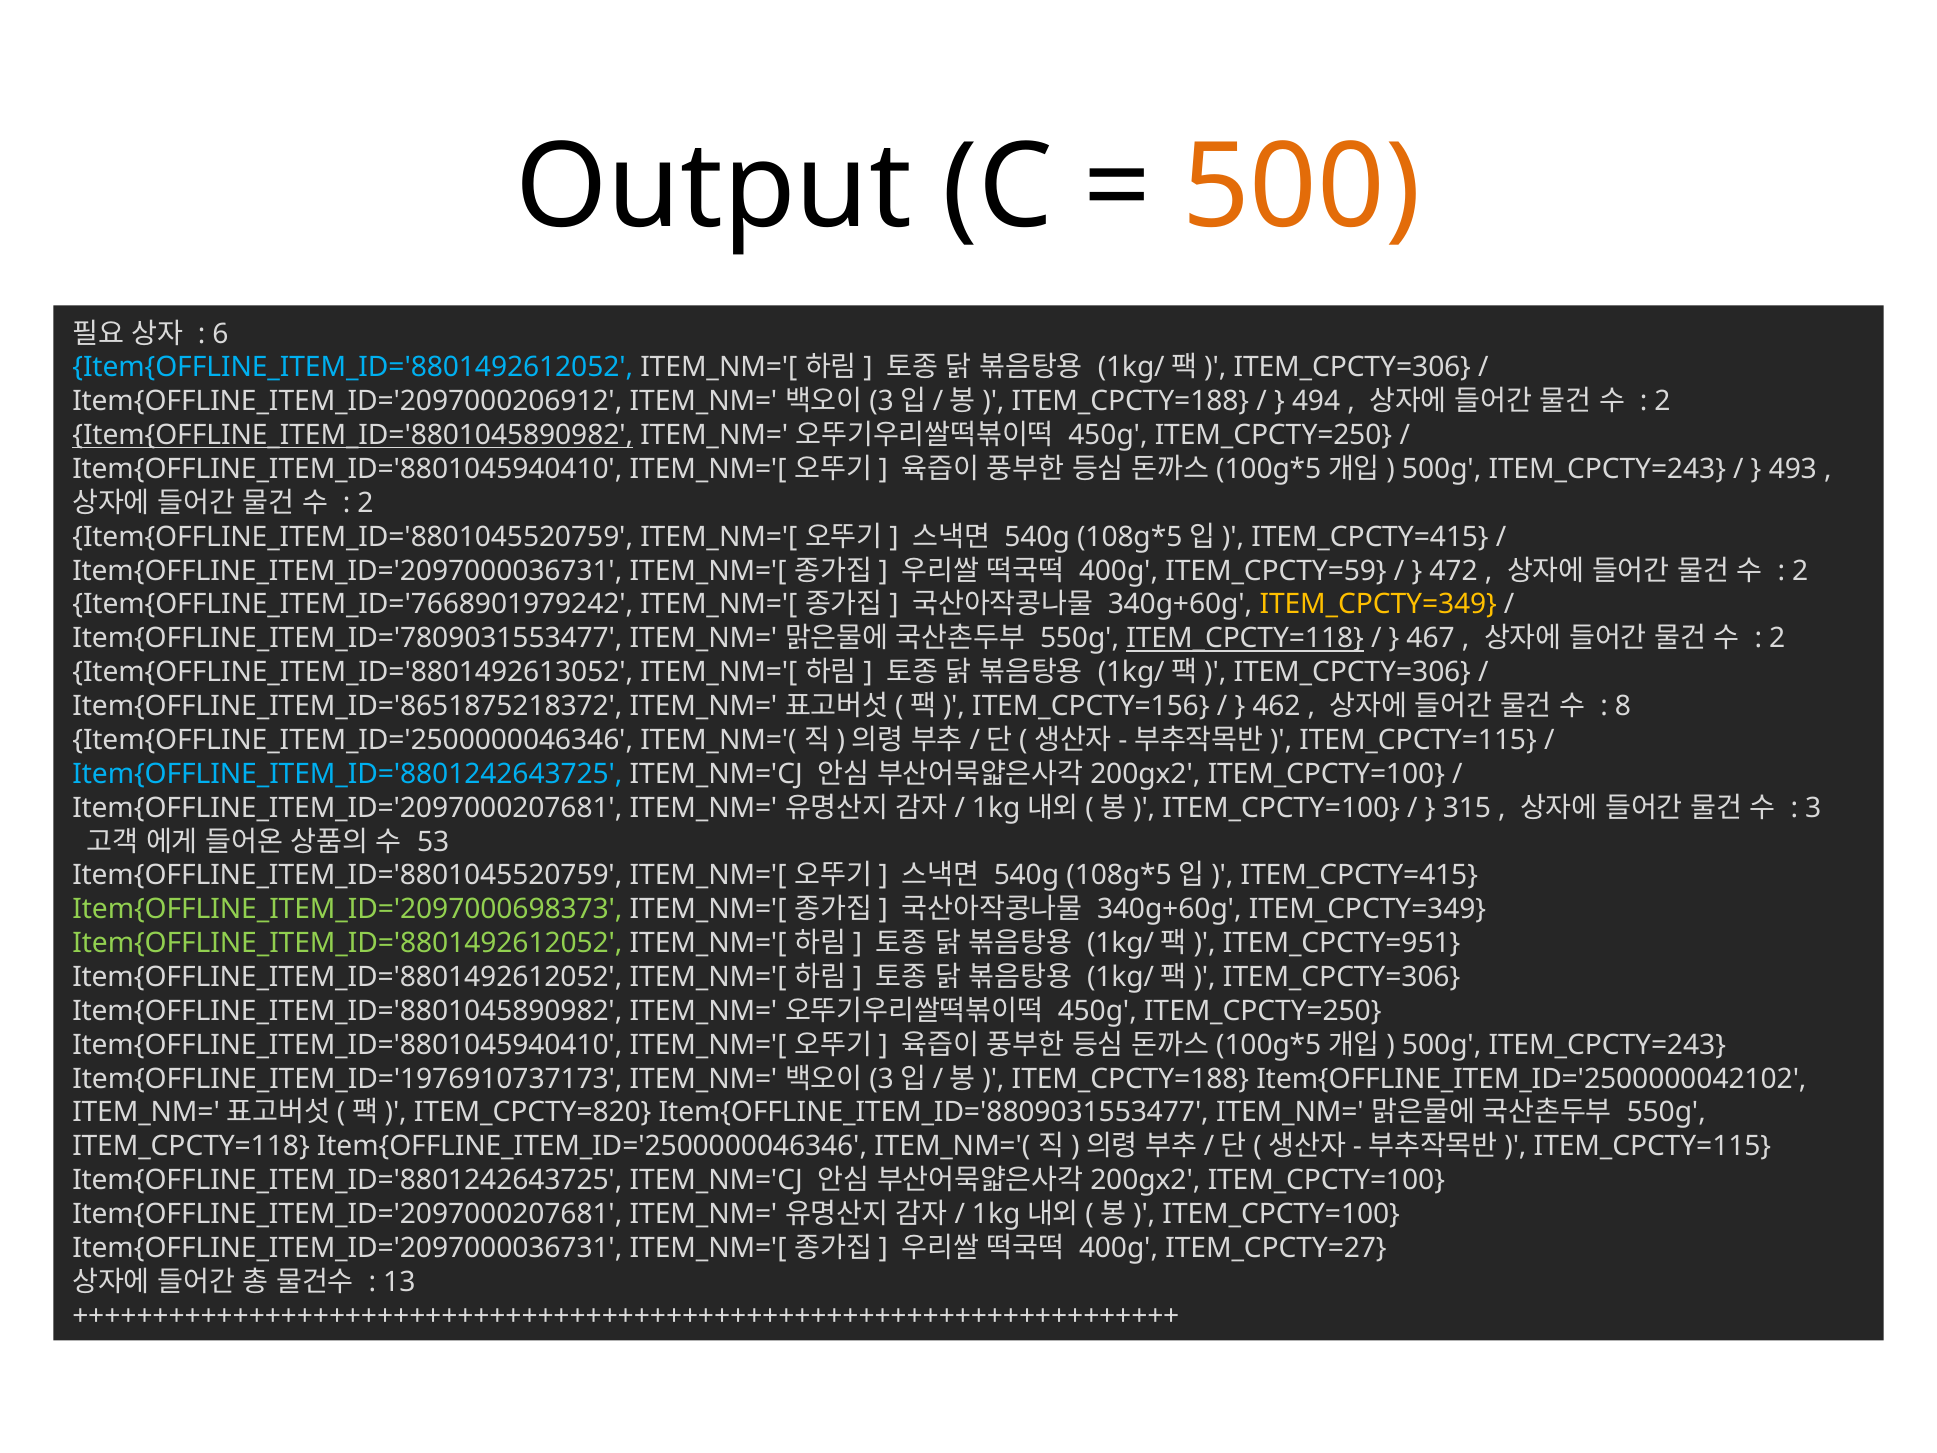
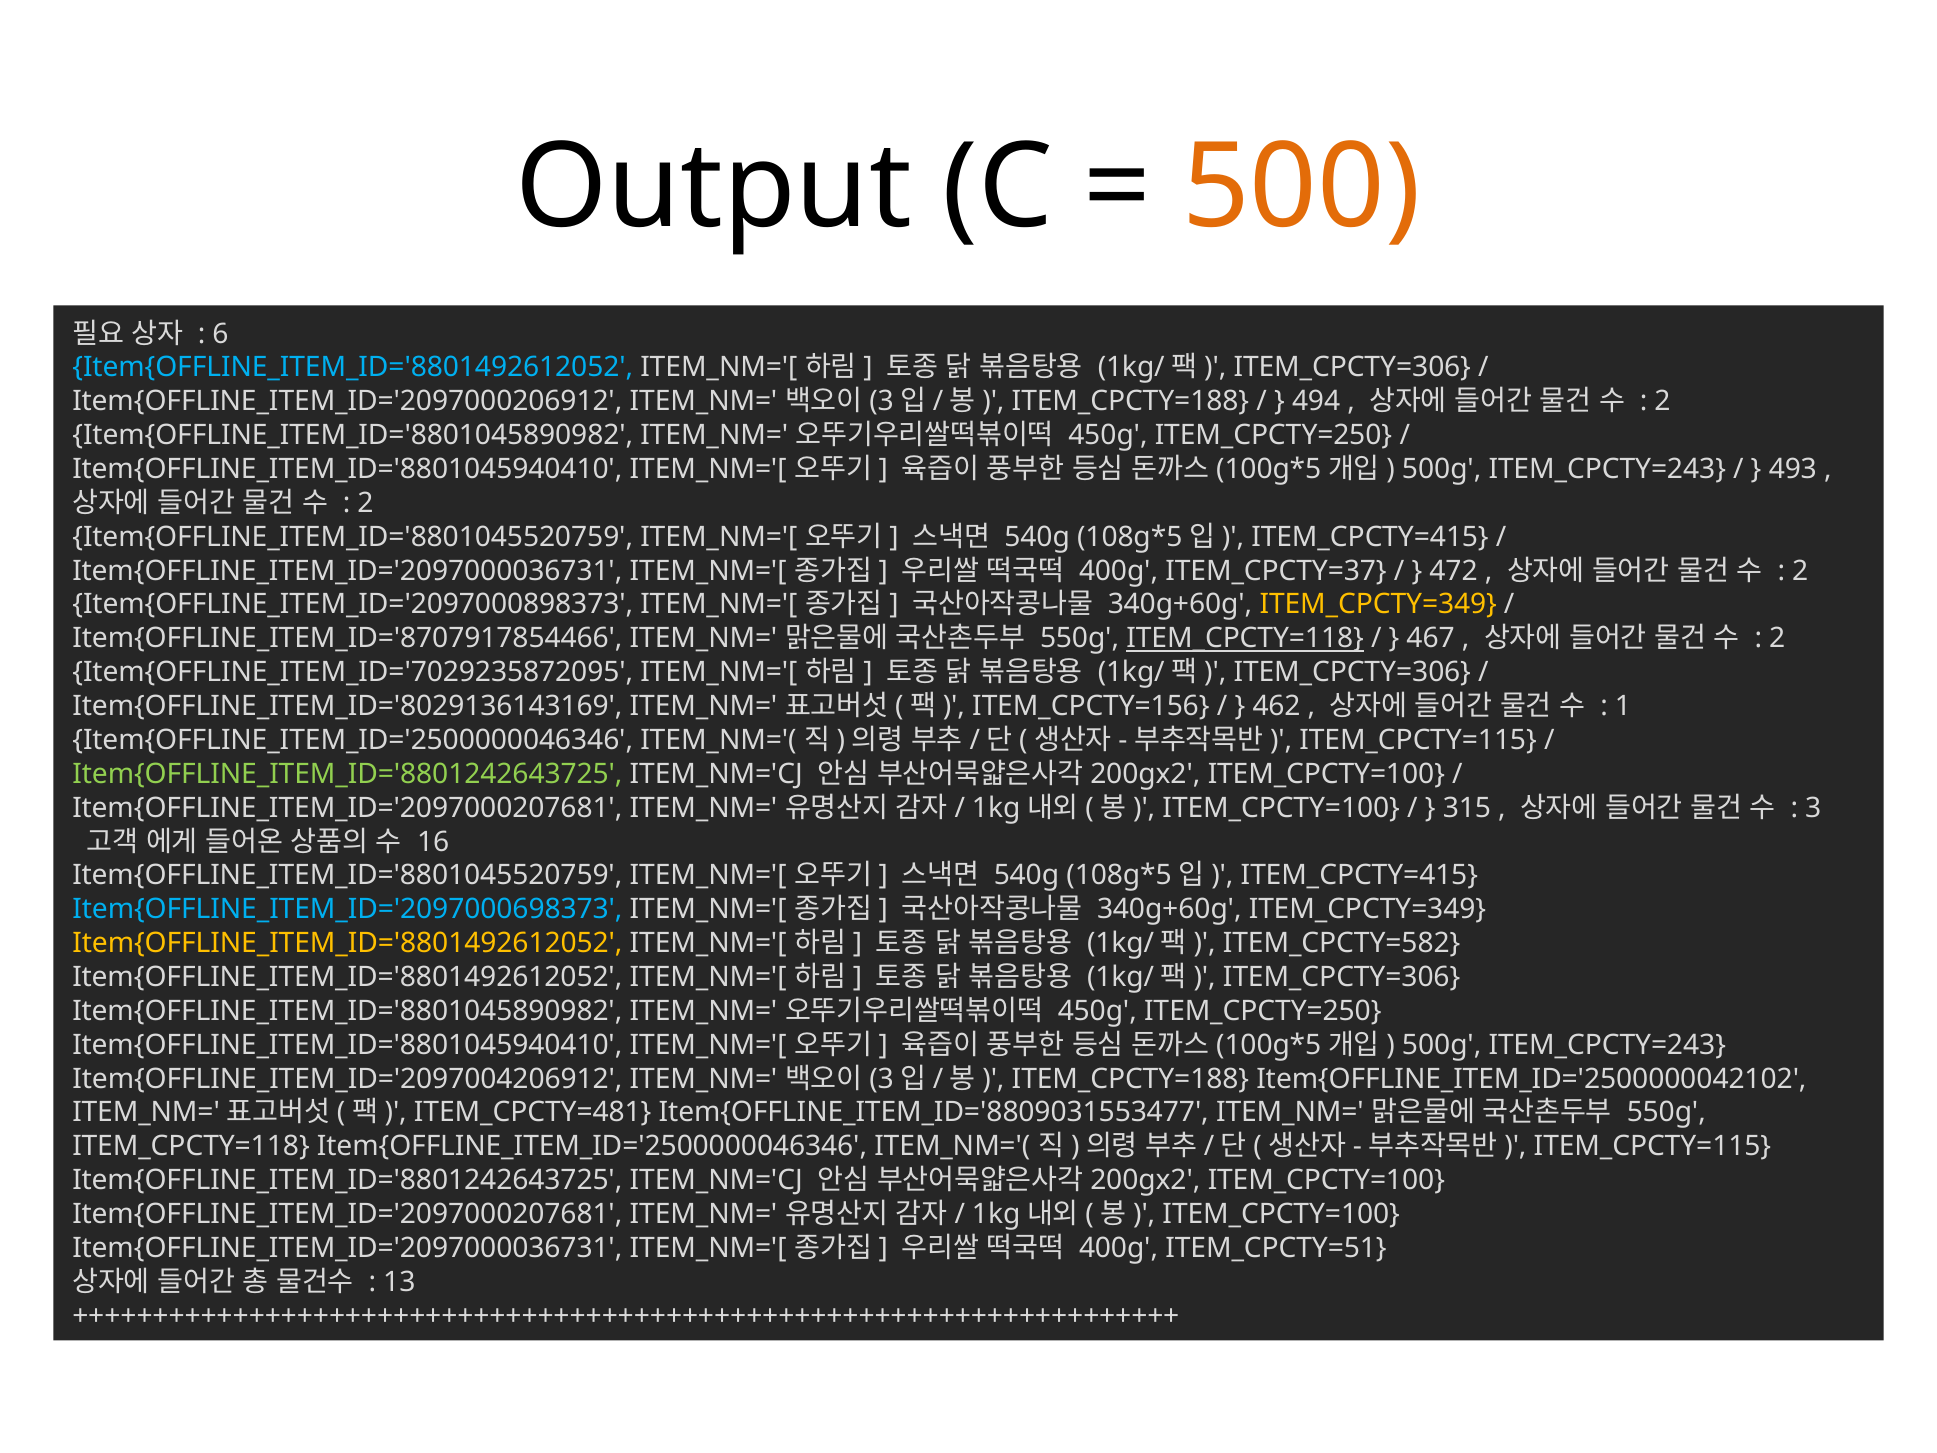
Item{OFFLINE_ITEM_ID='8801045890982 at (353, 435) underline: present -> none
ITEM_CPCTY=59: ITEM_CPCTY=59 -> ITEM_CPCTY=37
Item{OFFLINE_ITEM_ID='7668901979242: Item{OFFLINE_ITEM_ID='7668901979242 -> Item{OFFLINE_ITEM_ID='2097000898373
Item{OFFLINE_ITEM_ID='7809031553477: Item{OFFLINE_ITEM_ID='7809031553477 -> Item{OFFLINE_ITEM_ID='8707917854466
Item{OFFLINE_ITEM_ID='8801492613052: Item{OFFLINE_ITEM_ID='8801492613052 -> Item{OFFLINE_ITEM_ID='7029235872095
Item{OFFLINE_ITEM_ID='8651875218372: Item{OFFLINE_ITEM_ID='8651875218372 -> Item{OFFLINE_ITEM_ID='8029136143169
8: 8 -> 1
Item{OFFLINE_ITEM_ID='8801242643725 at (347, 774) colour: light blue -> light green
53: 53 -> 16
Item{OFFLINE_ITEM_ID='2097000698373 colour: light green -> light blue
Item{OFFLINE_ITEM_ID='8801492612052 at (347, 943) colour: light green -> yellow
ITEM_CPCTY=951: ITEM_CPCTY=951 -> ITEM_CPCTY=582
Item{OFFLINE_ITEM_ID='1976910737173: Item{OFFLINE_ITEM_ID='1976910737173 -> Item{OFFLINE_ITEM_ID='2097004206912
ITEM_CPCTY=820: ITEM_CPCTY=820 -> ITEM_CPCTY=481
ITEM_CPCTY=27: ITEM_CPCTY=27 -> ITEM_CPCTY=51
